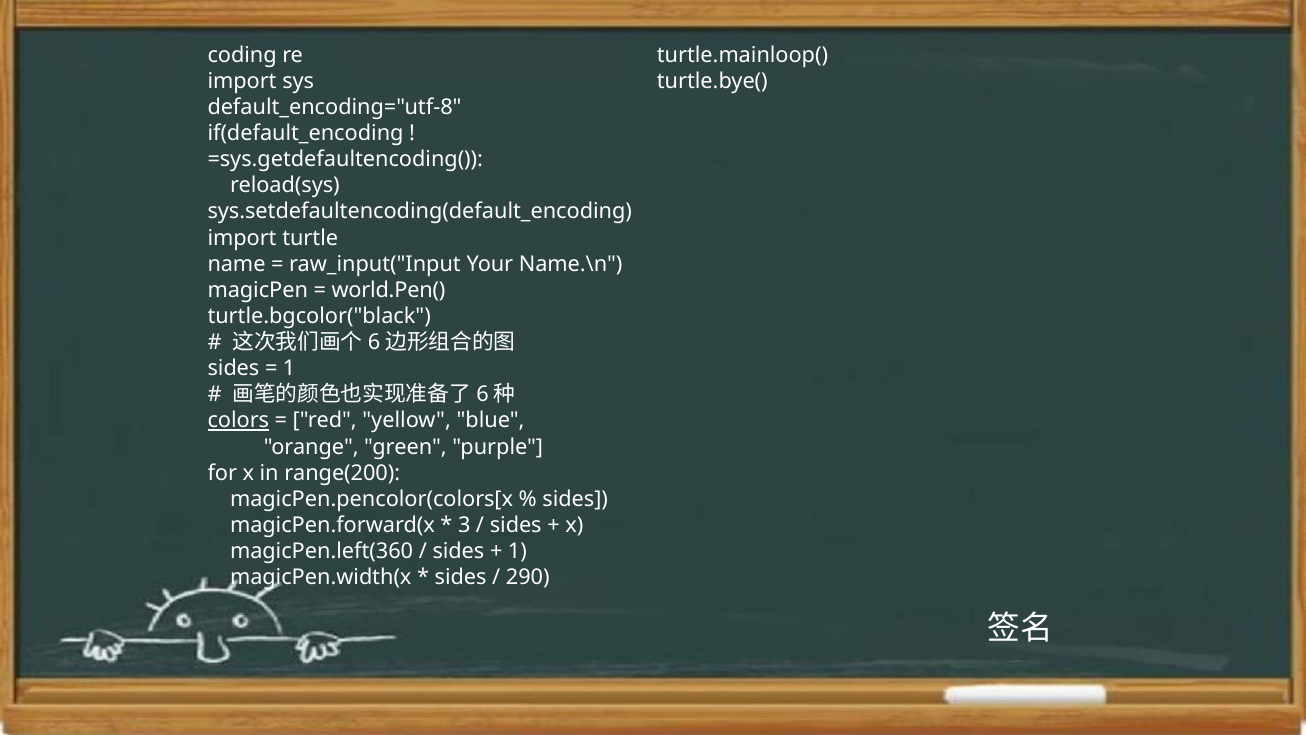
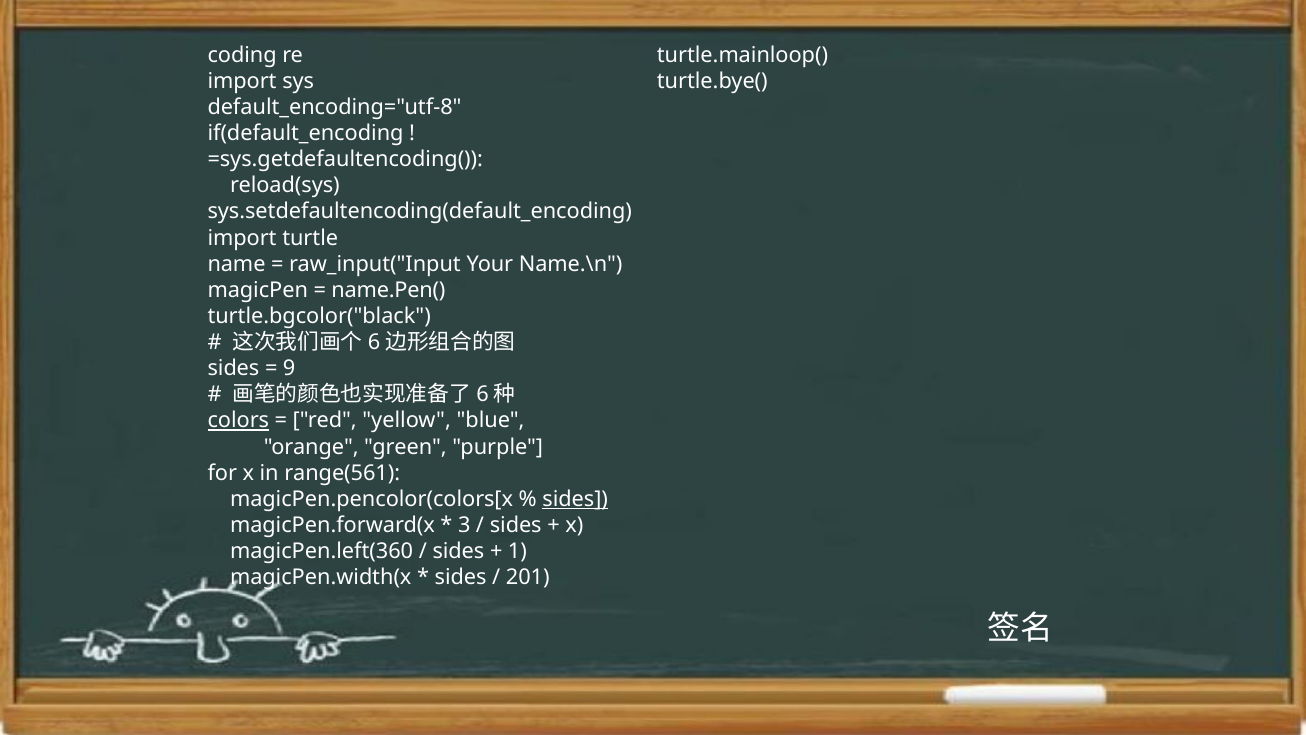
world.Pen(: world.Pen( -> name.Pen(
1 at (289, 368): 1 -> 9
range(200: range(200 -> range(561
sides at (575, 499) underline: none -> present
290: 290 -> 201
